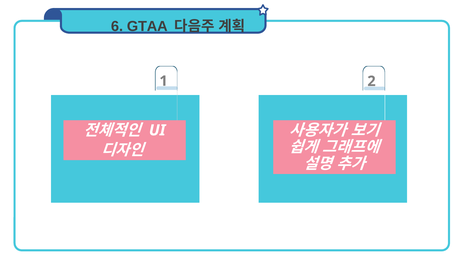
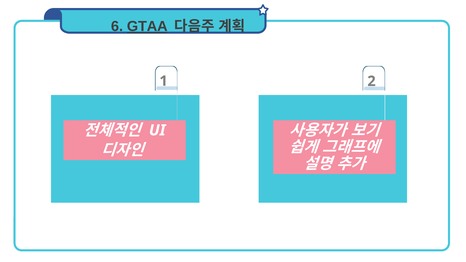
GTAA underline: none -> present
